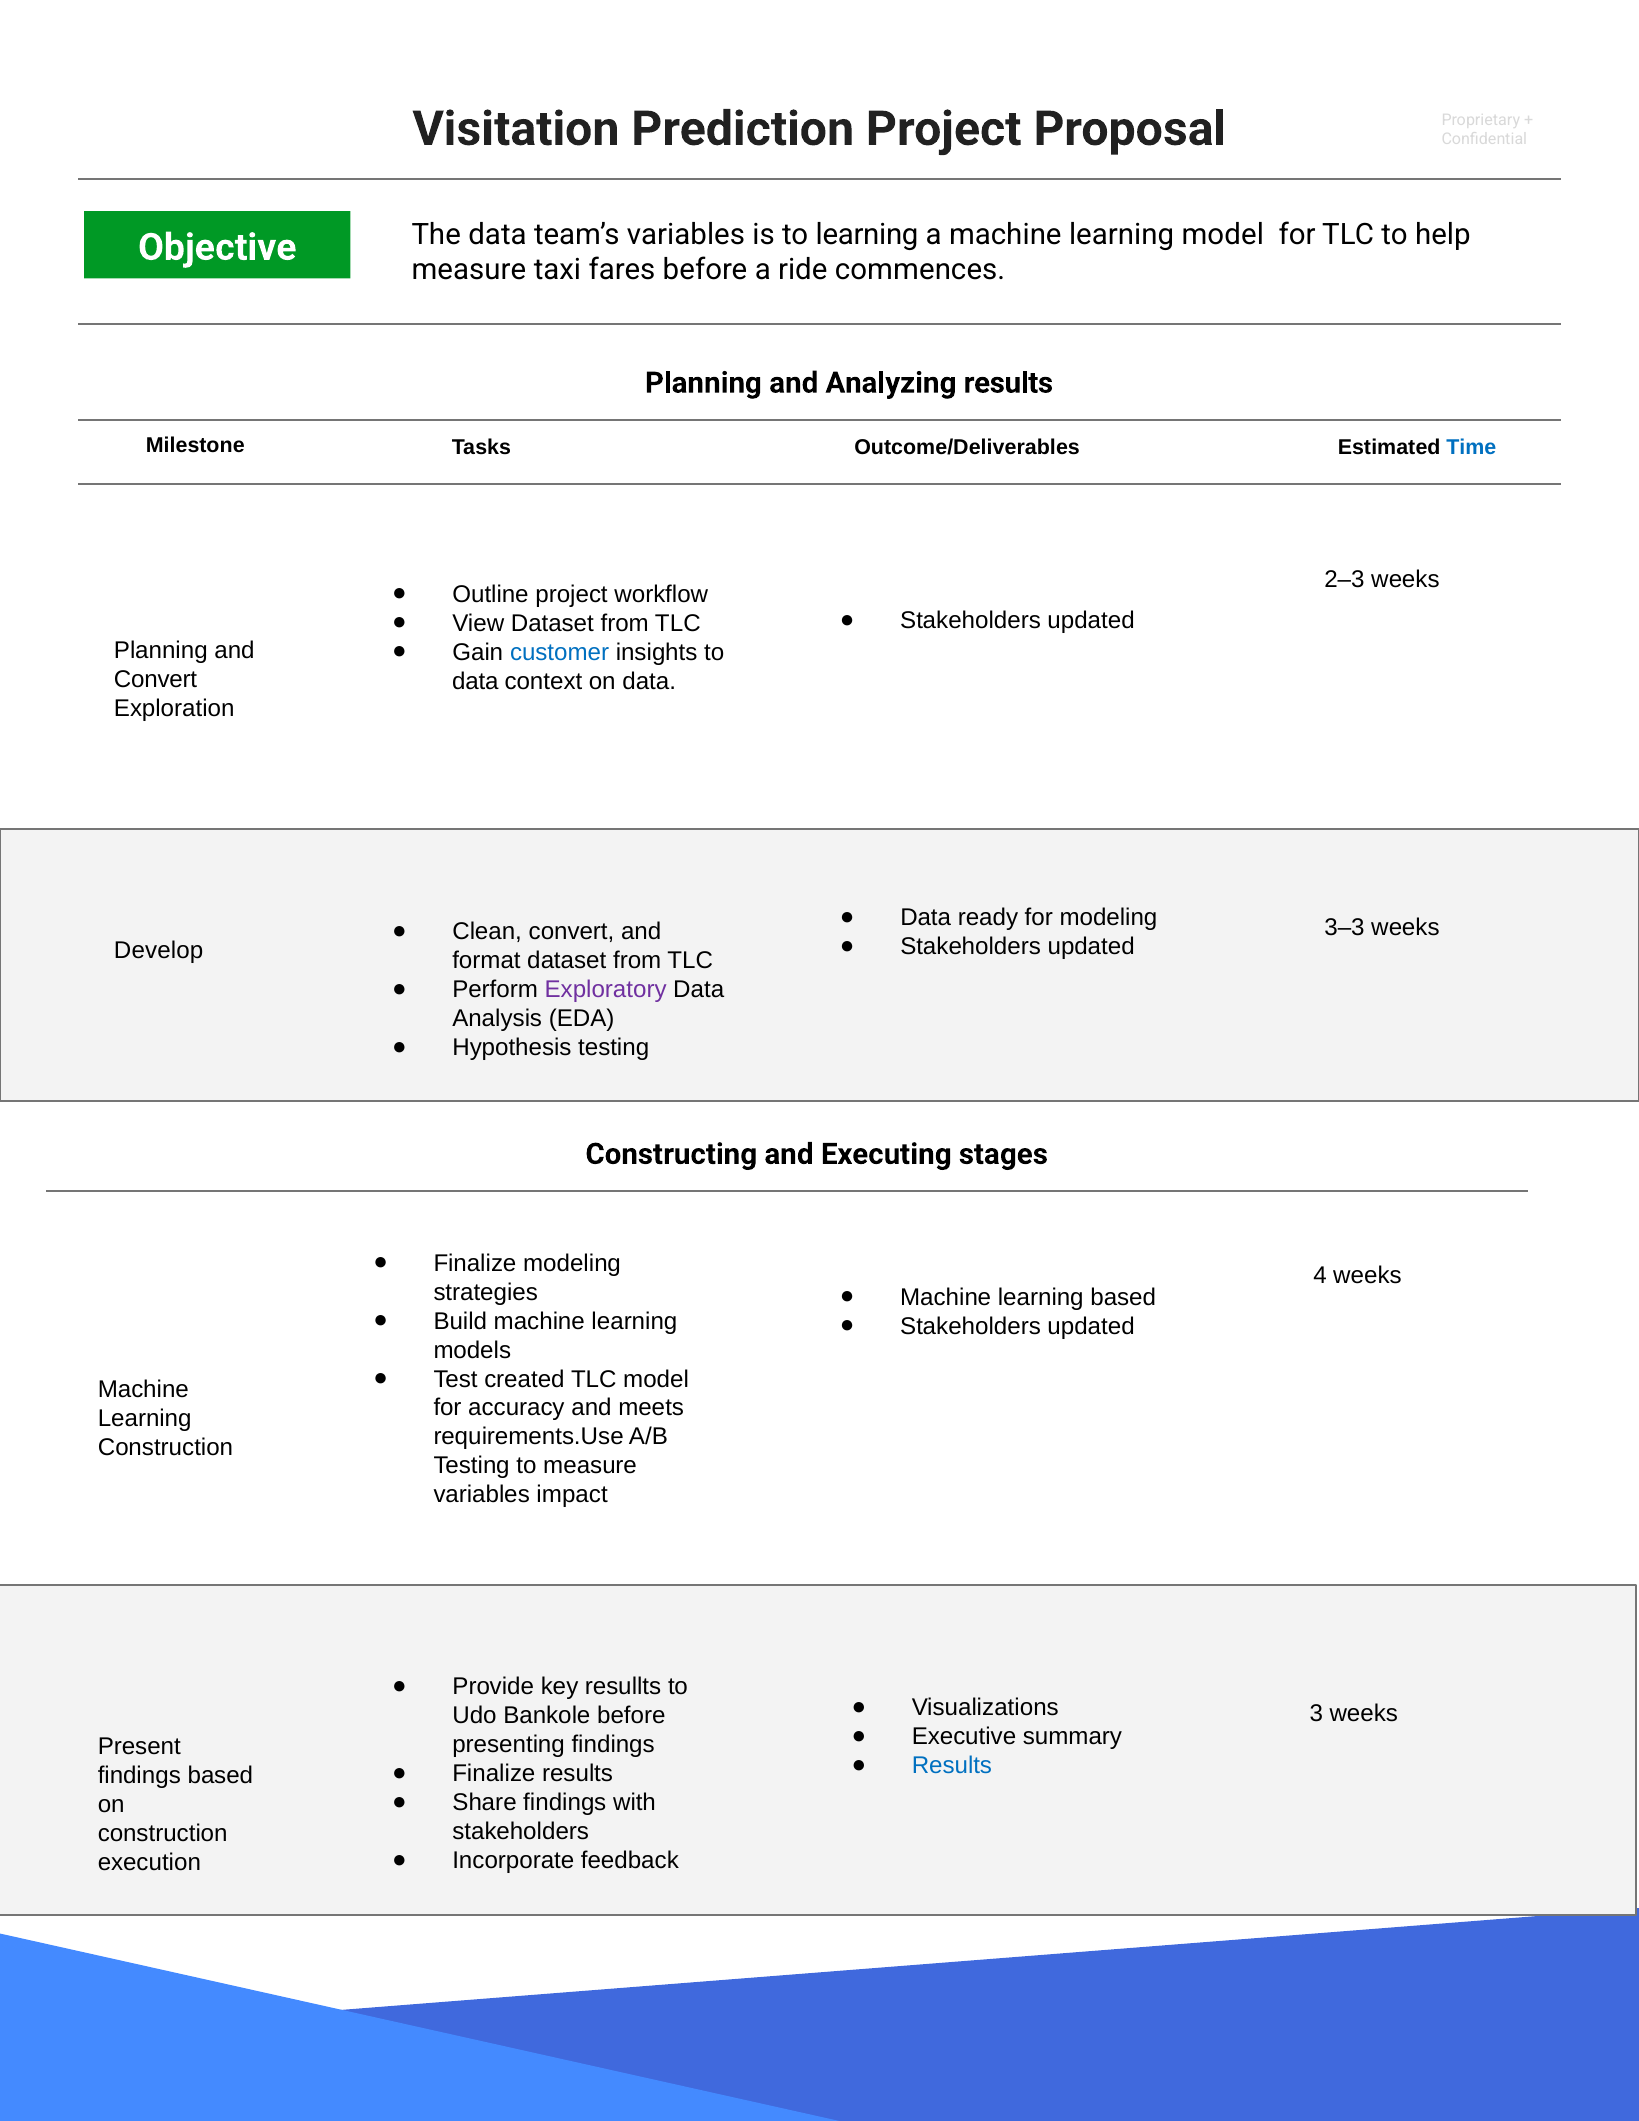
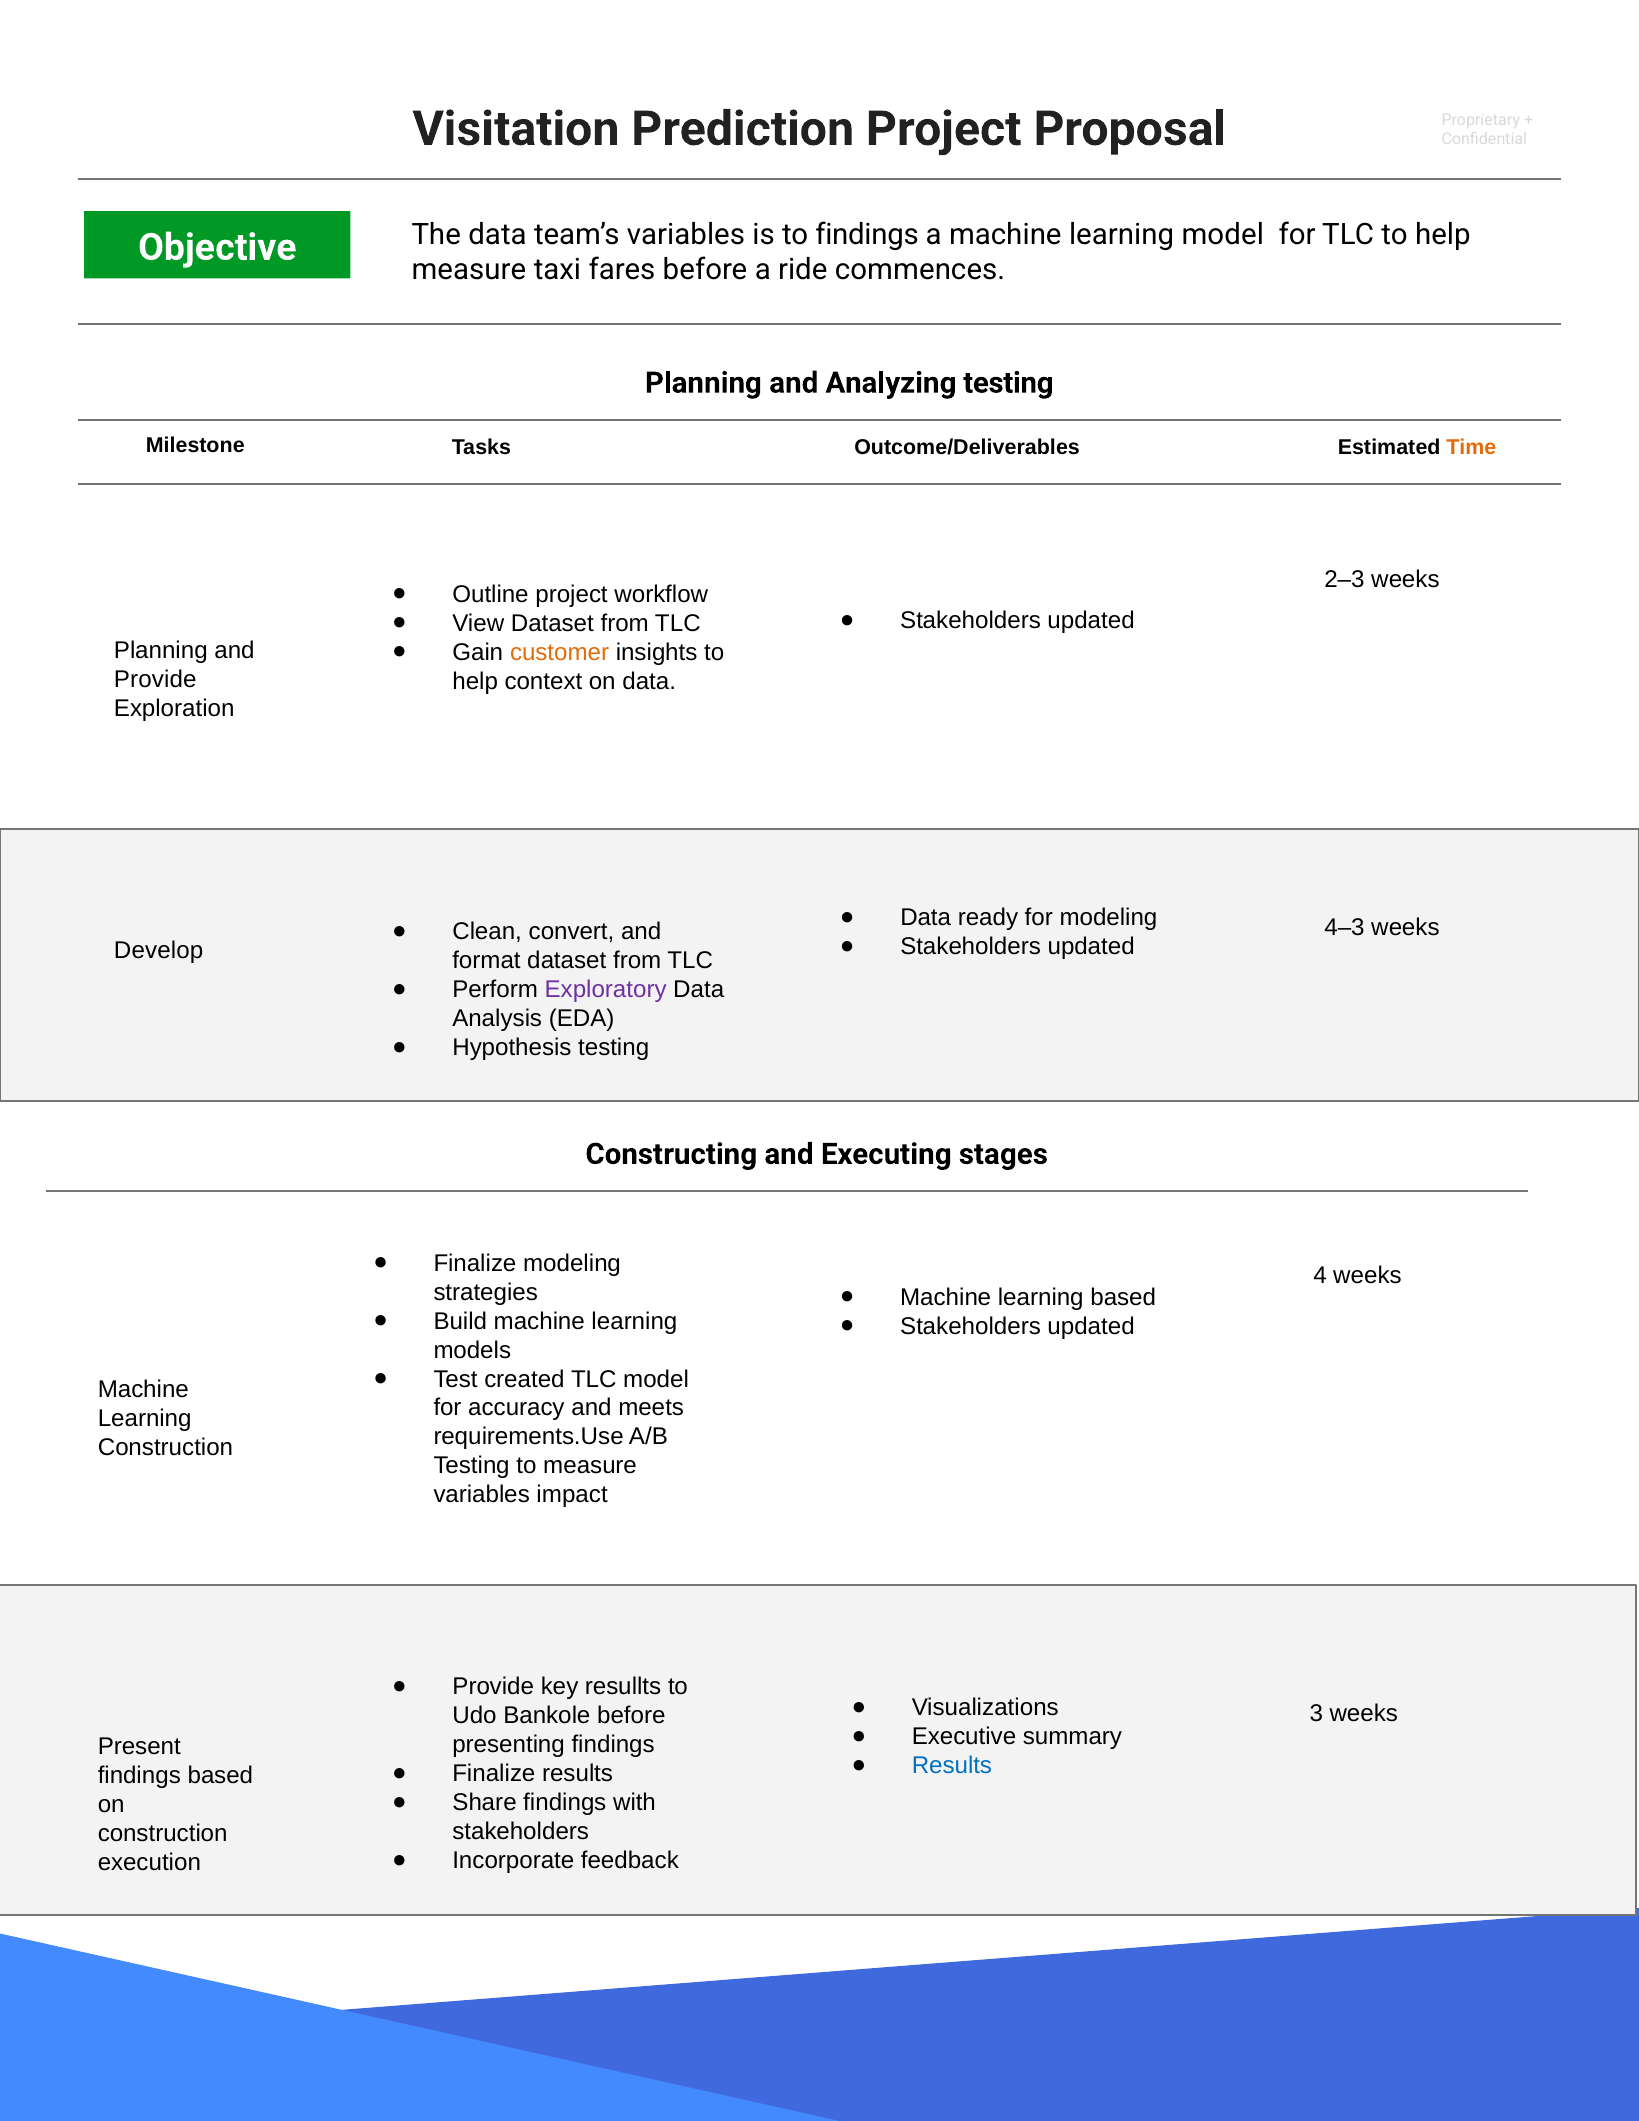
to learning: learning -> findings
Analyzing results: results -> testing
Time colour: blue -> orange
customer colour: blue -> orange
Convert at (156, 679): Convert -> Provide
data at (475, 681): data -> help
3–3: 3–3 -> 4–3
